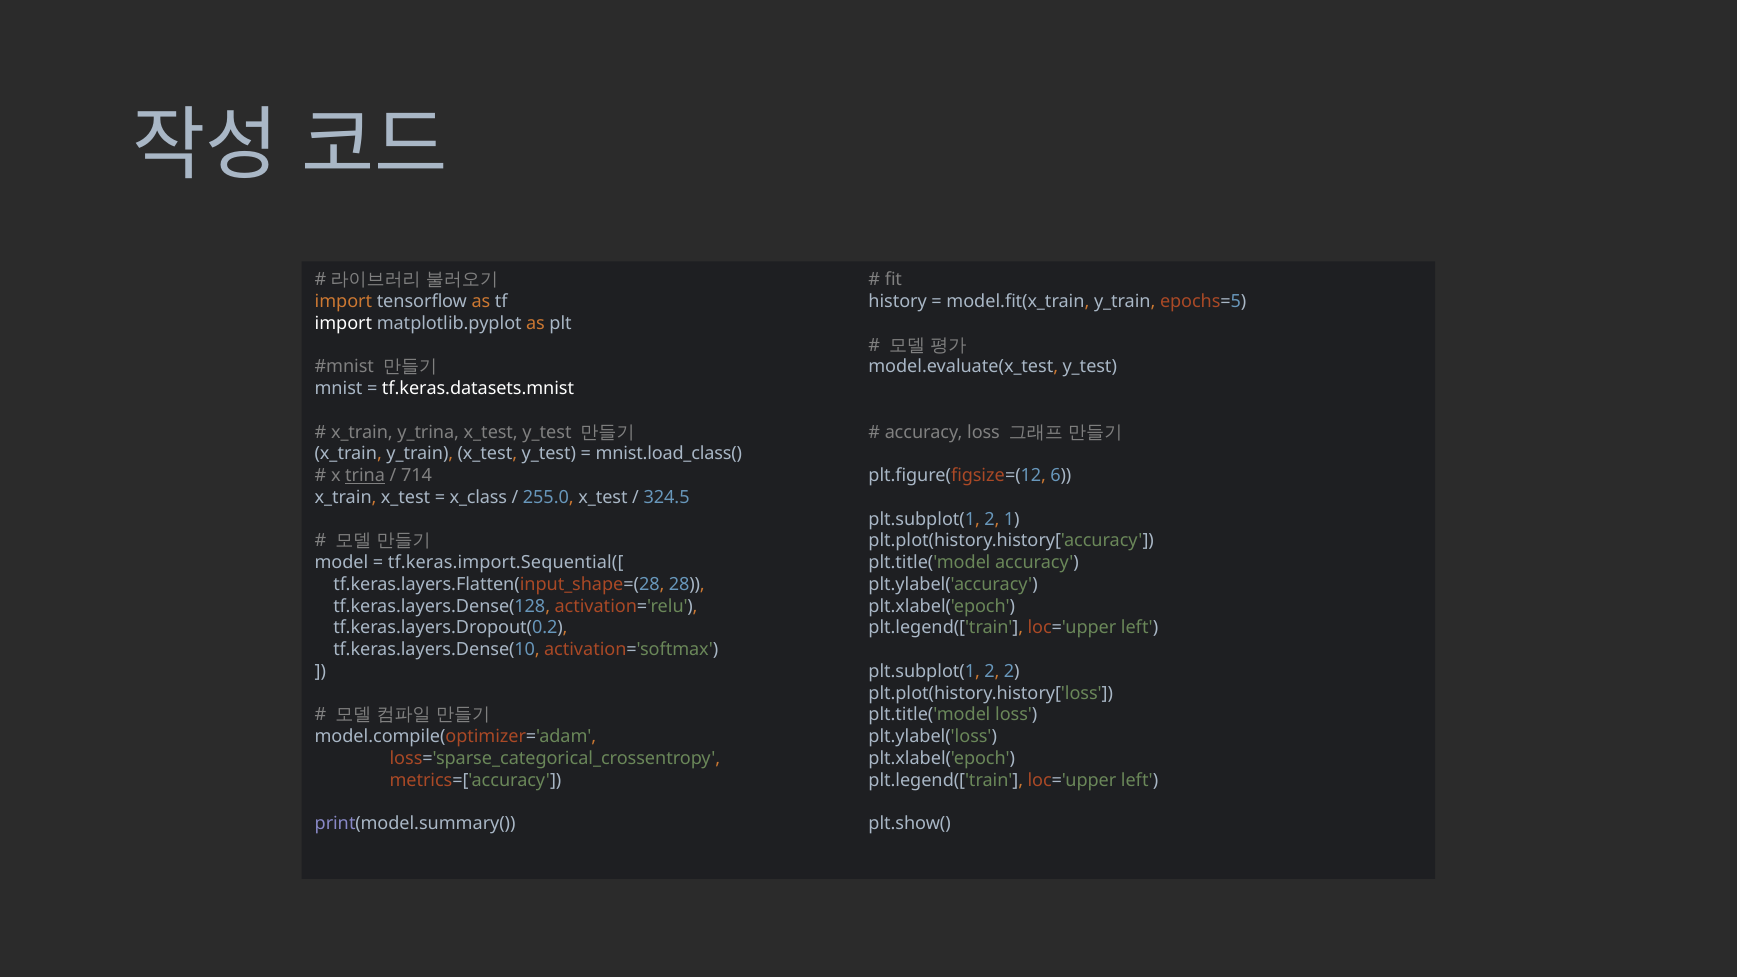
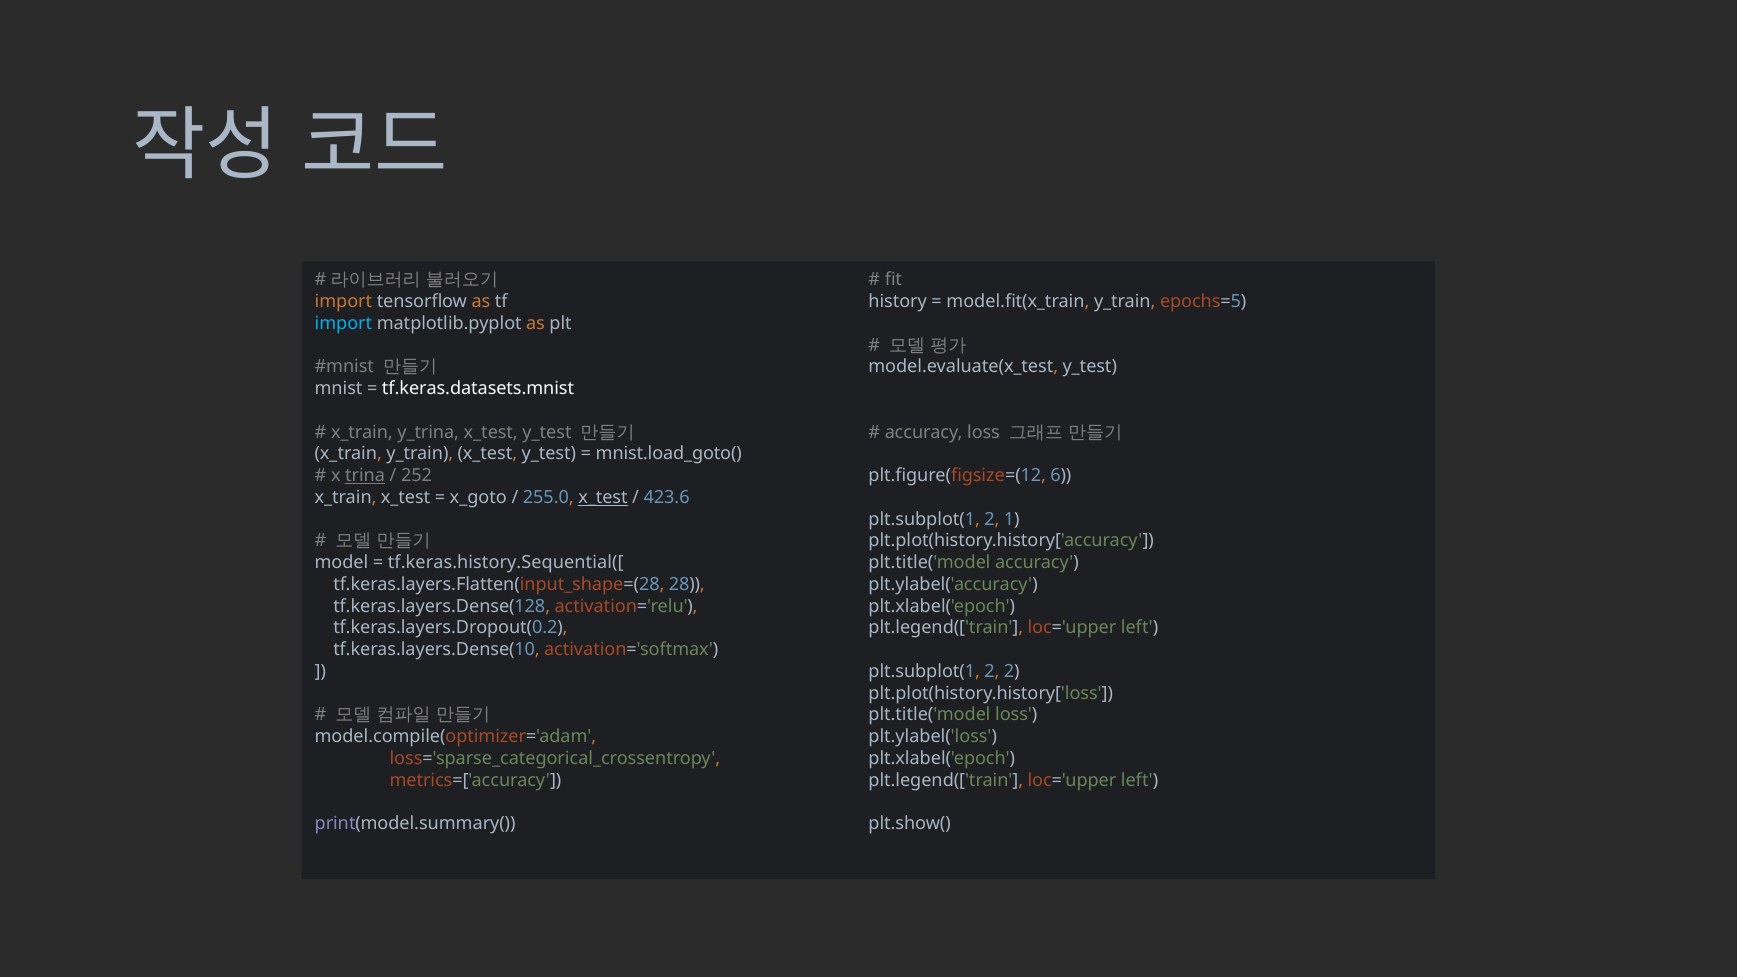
import at (343, 323) colour: white -> light blue
mnist.load_class(: mnist.load_class( -> mnist.load_goto(
714: 714 -> 252
x_class: x_class -> x_goto
x_test at (603, 497) underline: none -> present
324.5: 324.5 -> 423.6
tf.keras.import.Sequential([: tf.keras.import.Sequential([ -> tf.keras.history.Sequential([
